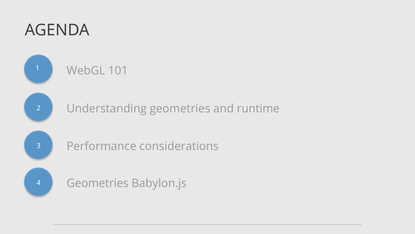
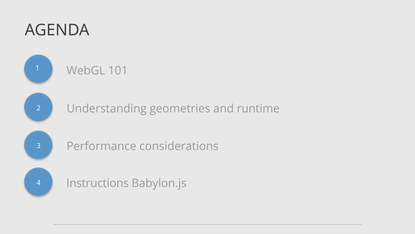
4 Geometries: Geometries -> Instructions
